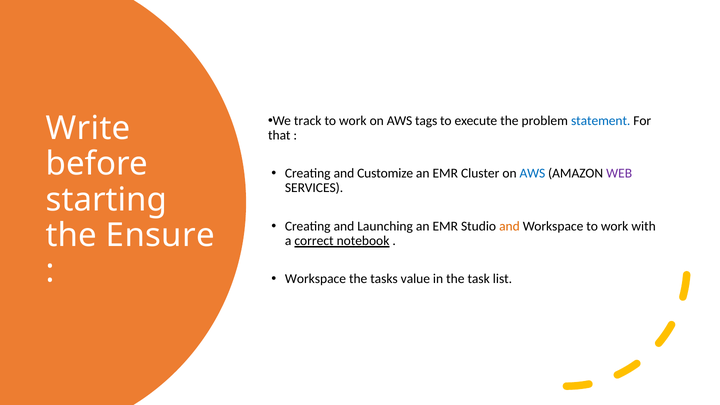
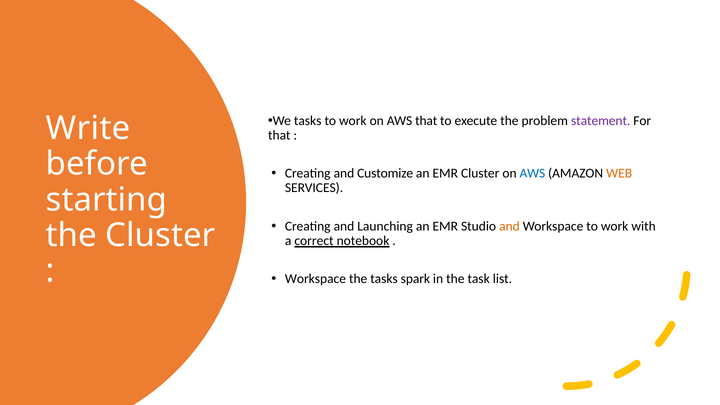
We track: track -> tasks
AWS tags: tags -> that
statement colour: blue -> purple
WEB colour: purple -> orange
the Ensure: Ensure -> Cluster
value: value -> spark
